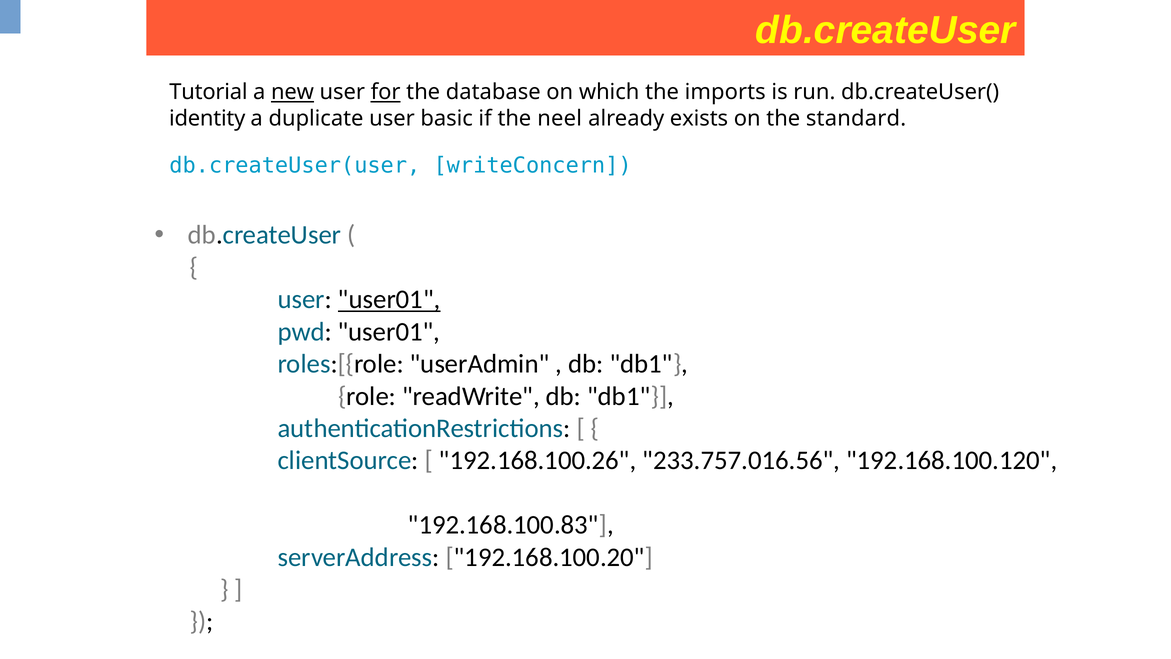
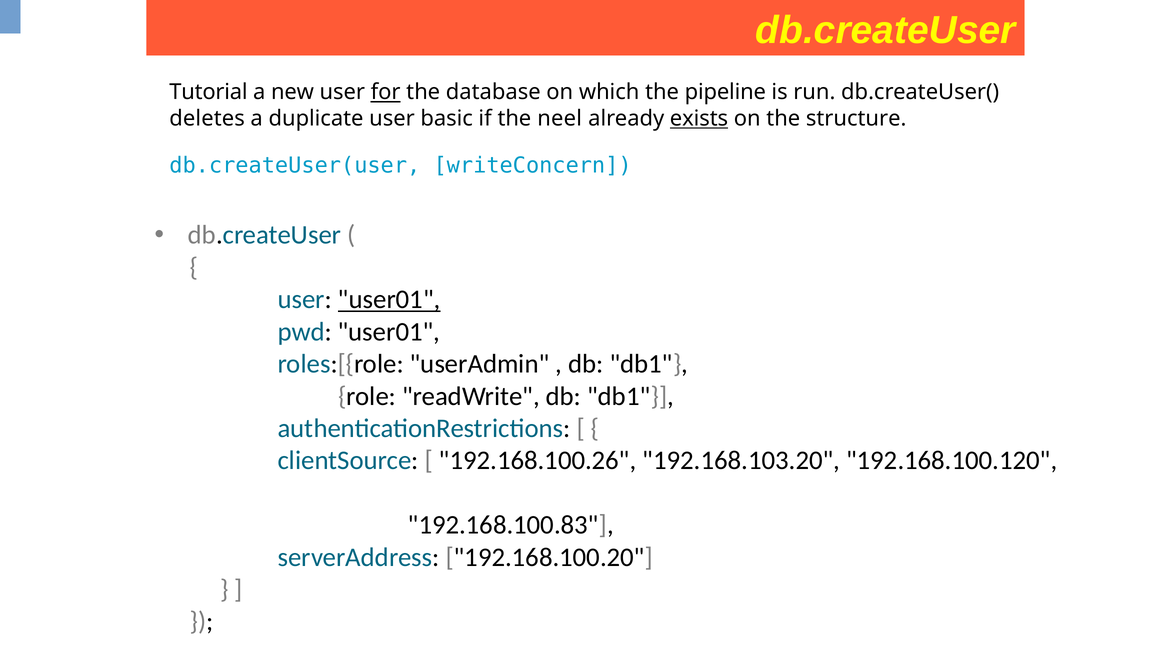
new underline: present -> none
imports: imports -> pipeline
identity: identity -> deletes
exists underline: none -> present
standard: standard -> structure
233.757.016.56: 233.757.016.56 -> 192.168.103.20
